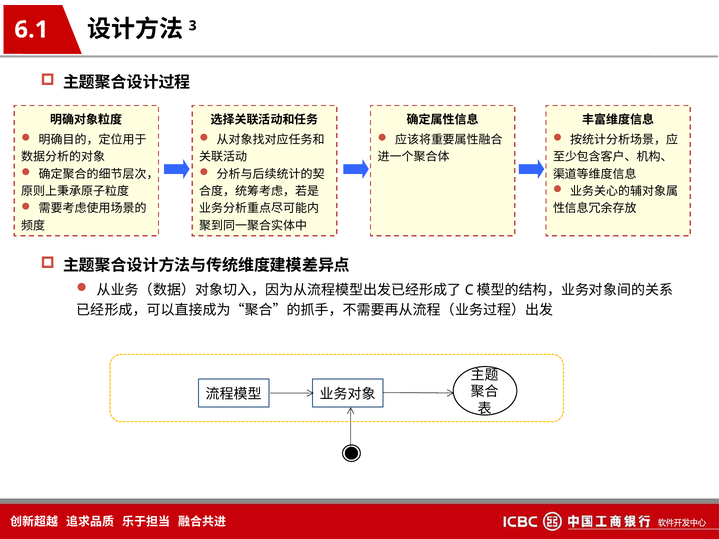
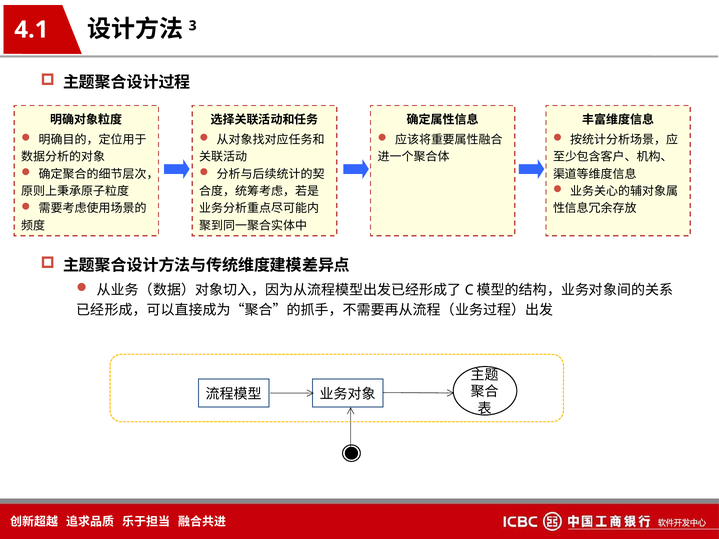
6.1: 6.1 -> 4.1
